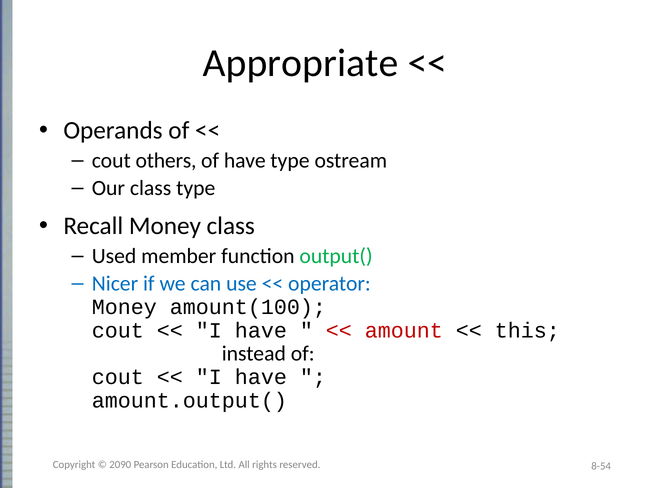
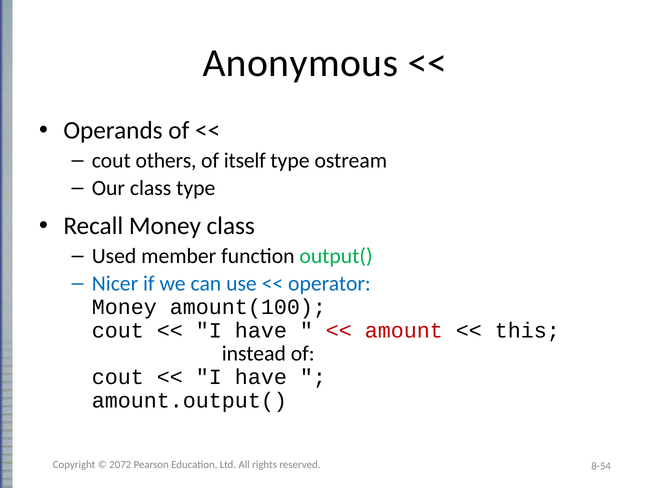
Appropriate: Appropriate -> Anonymous
of have: have -> itself
2090: 2090 -> 2072
